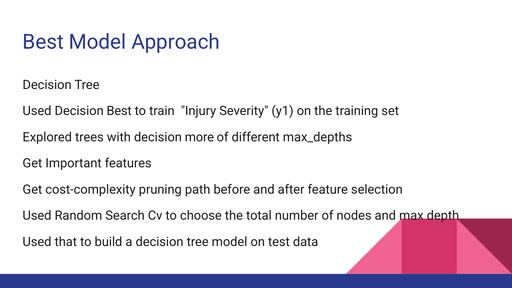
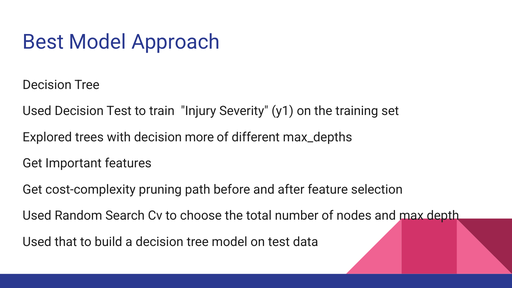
Decision Best: Best -> Test
